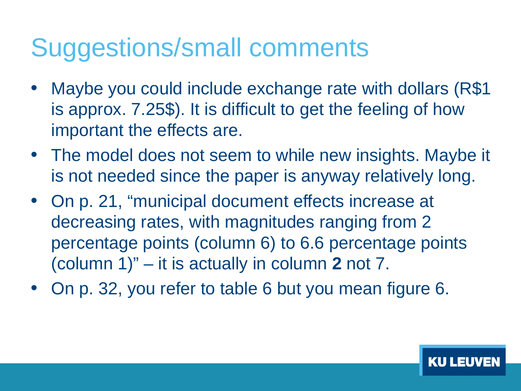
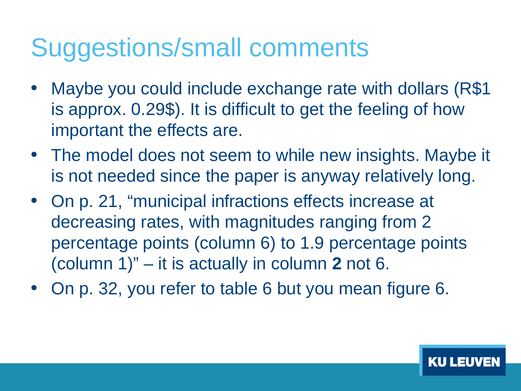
7.25$: 7.25$ -> 0.29$
document: document -> infractions
6.6: 6.6 -> 1.9
not 7: 7 -> 6
